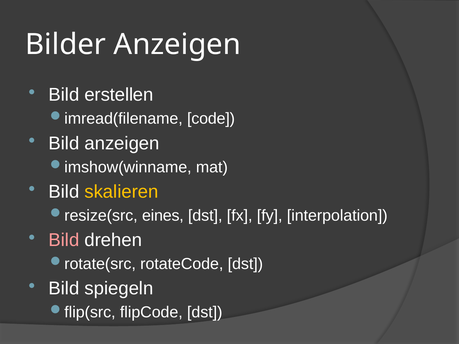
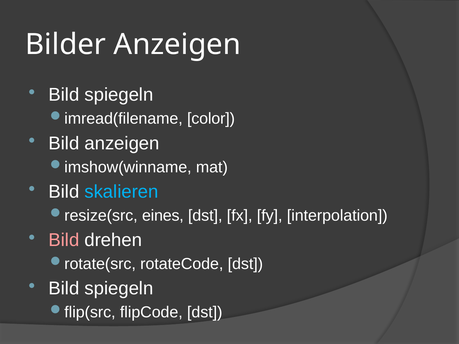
erstellen at (119, 95): erstellen -> spiegeln
code: code -> color
skalieren colour: yellow -> light blue
